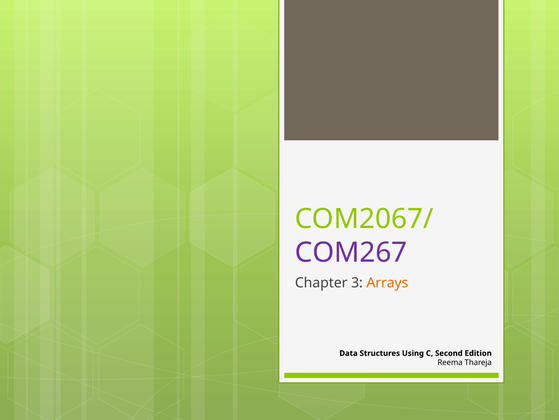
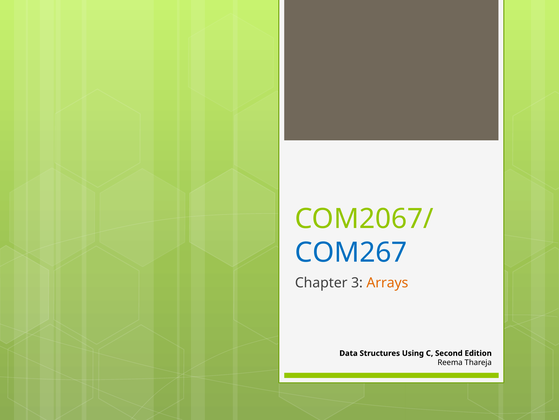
COM267 colour: purple -> blue
